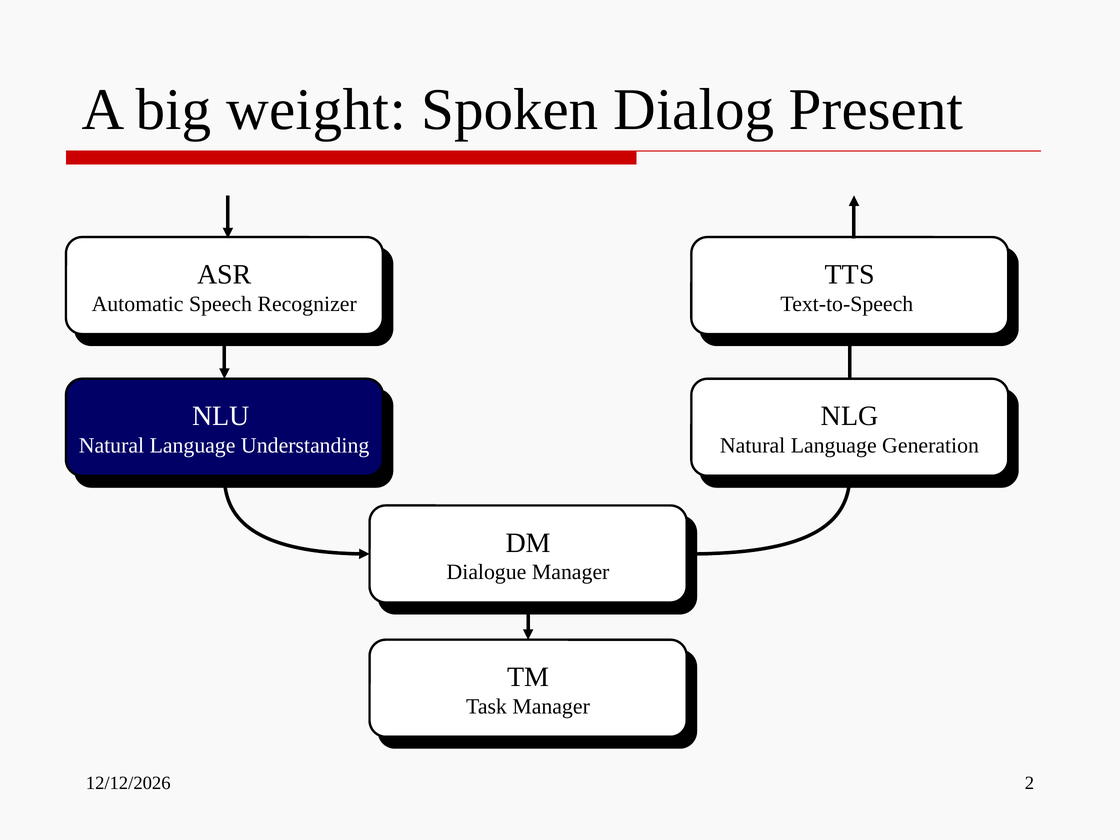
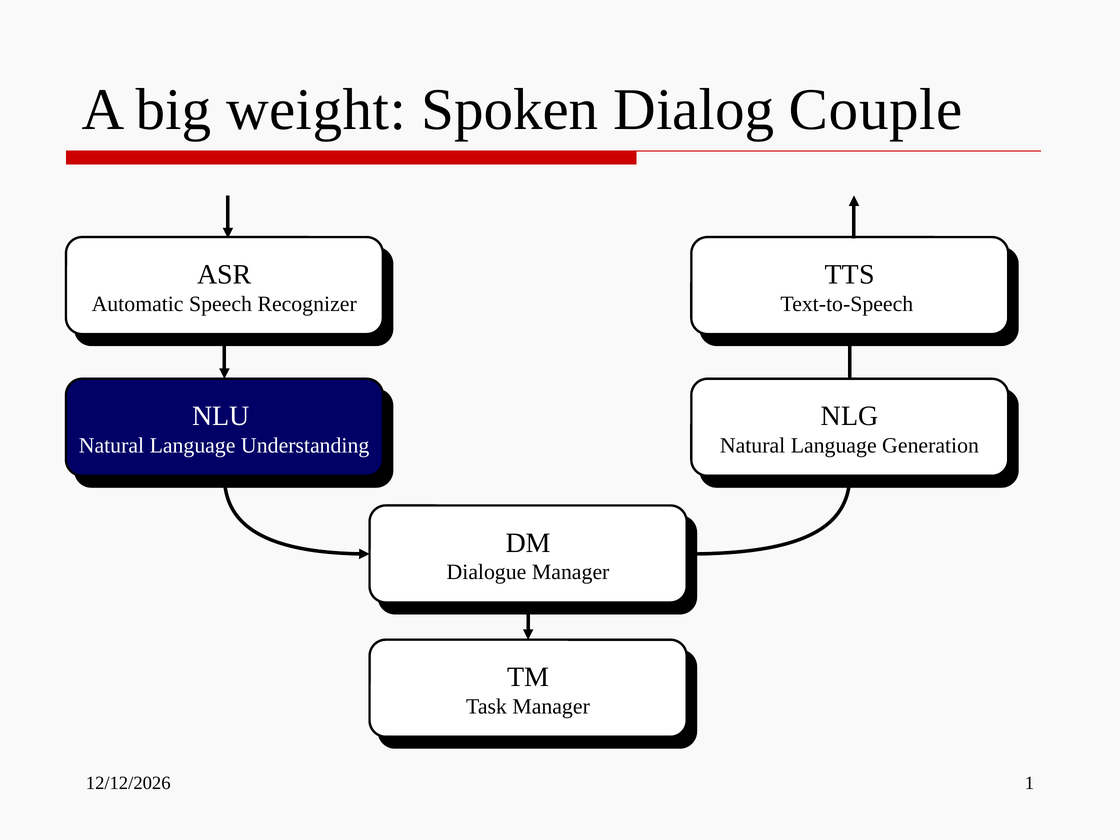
Present: Present -> Couple
2: 2 -> 1
